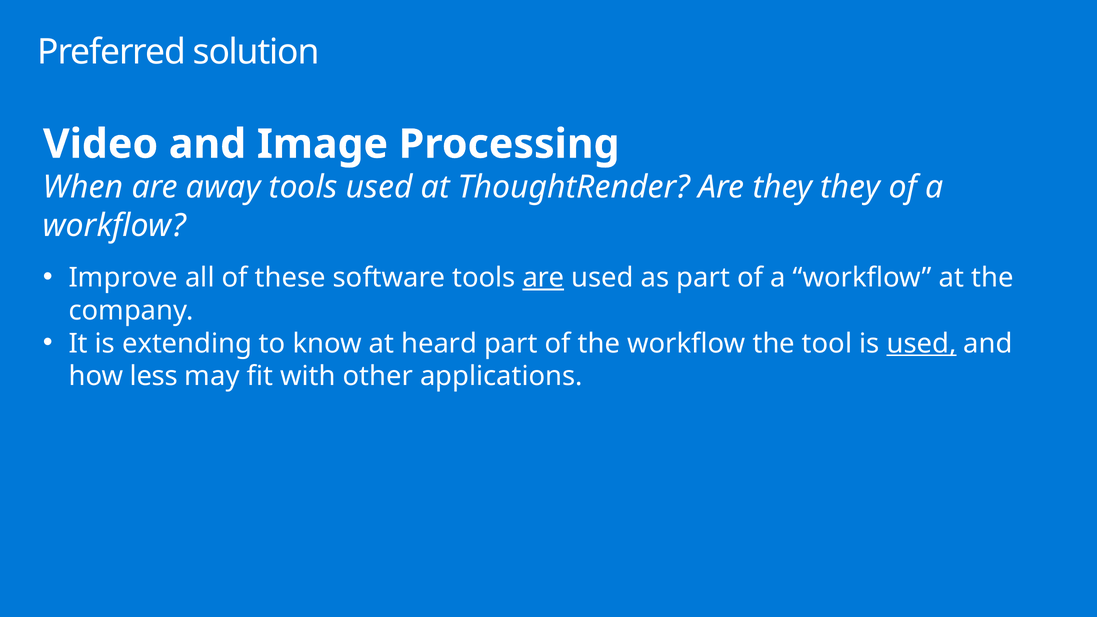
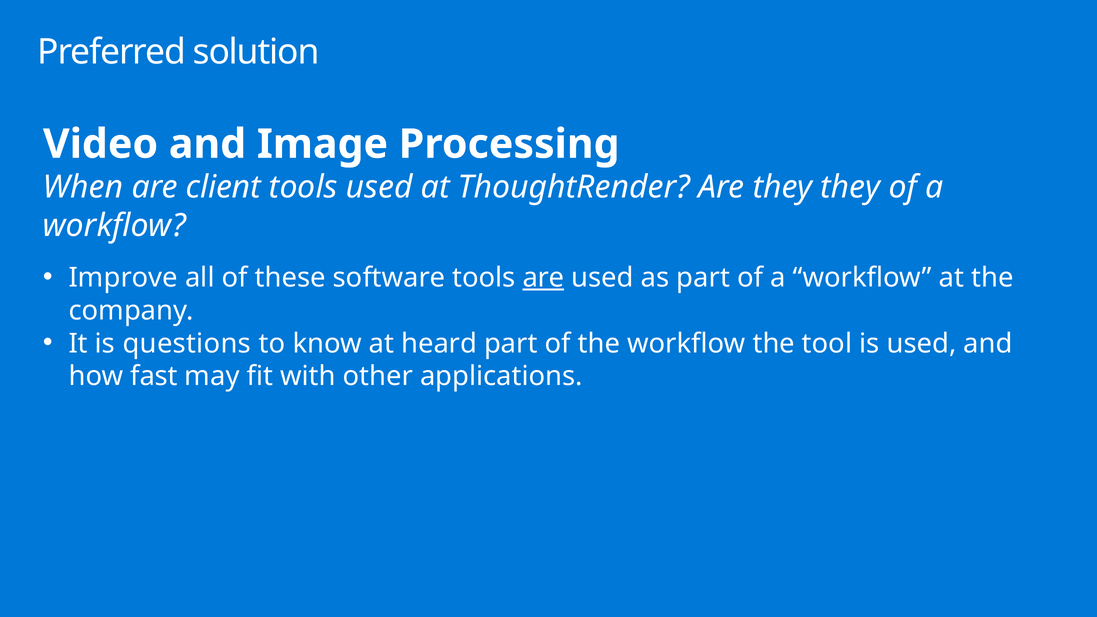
away: away -> client
extending: extending -> questions
used at (922, 343) underline: present -> none
less: less -> fast
